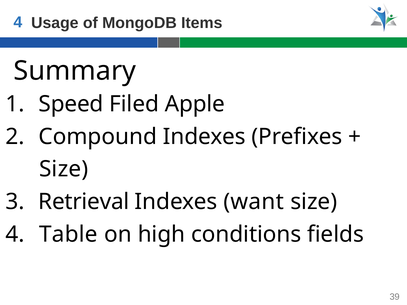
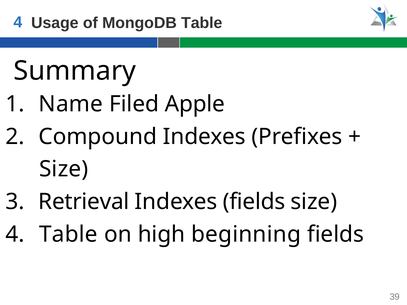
MongoDB Items: Items -> Table
Speed: Speed -> Name
Indexes want: want -> fields
conditions: conditions -> beginning
